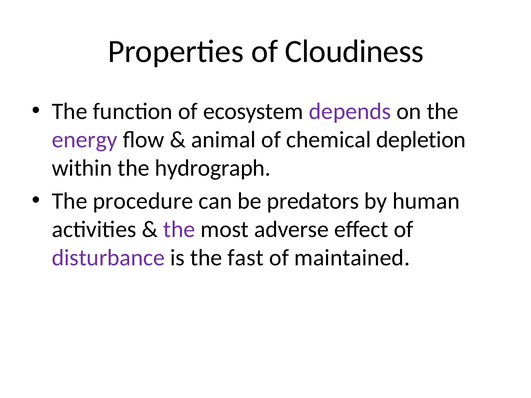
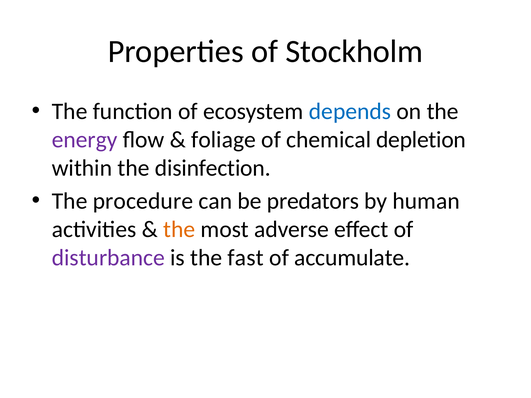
Cloudiness: Cloudiness -> Stockholm
depends colour: purple -> blue
animal: animal -> foliage
hydrograph: hydrograph -> disinfection
the at (179, 229) colour: purple -> orange
maintained: maintained -> accumulate
